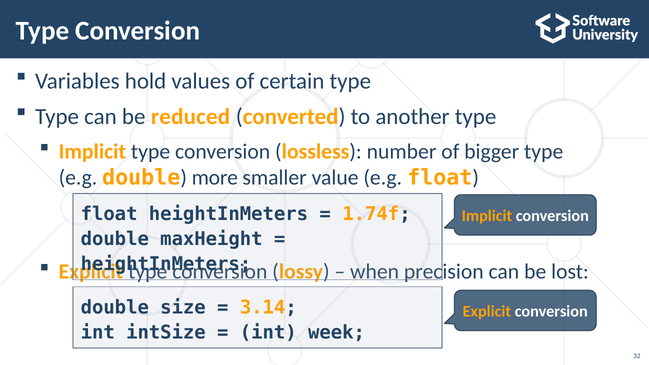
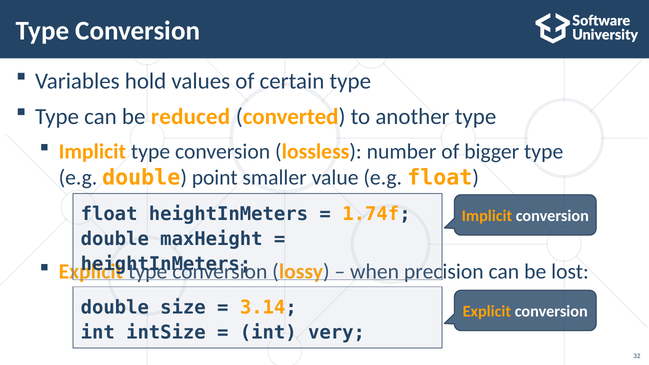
more: more -> point
week: week -> very
